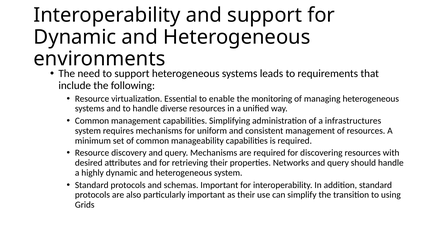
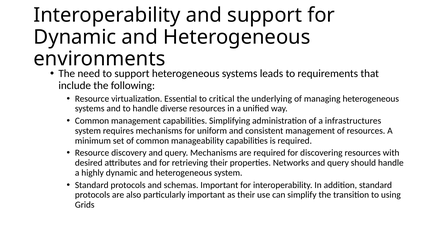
enable: enable -> critical
monitoring: monitoring -> underlying
